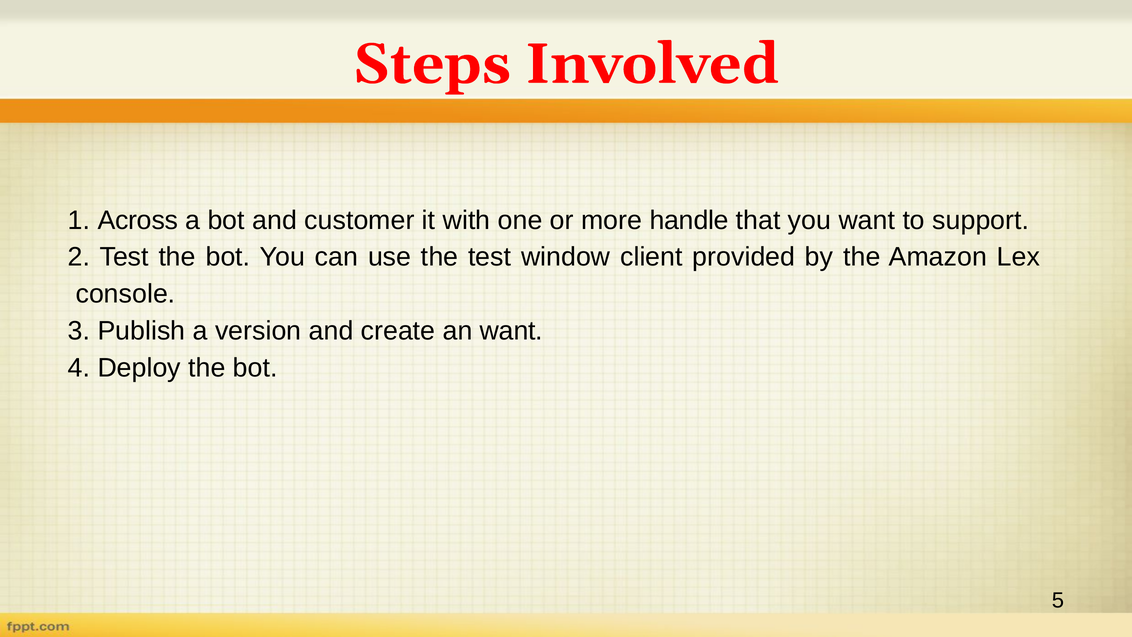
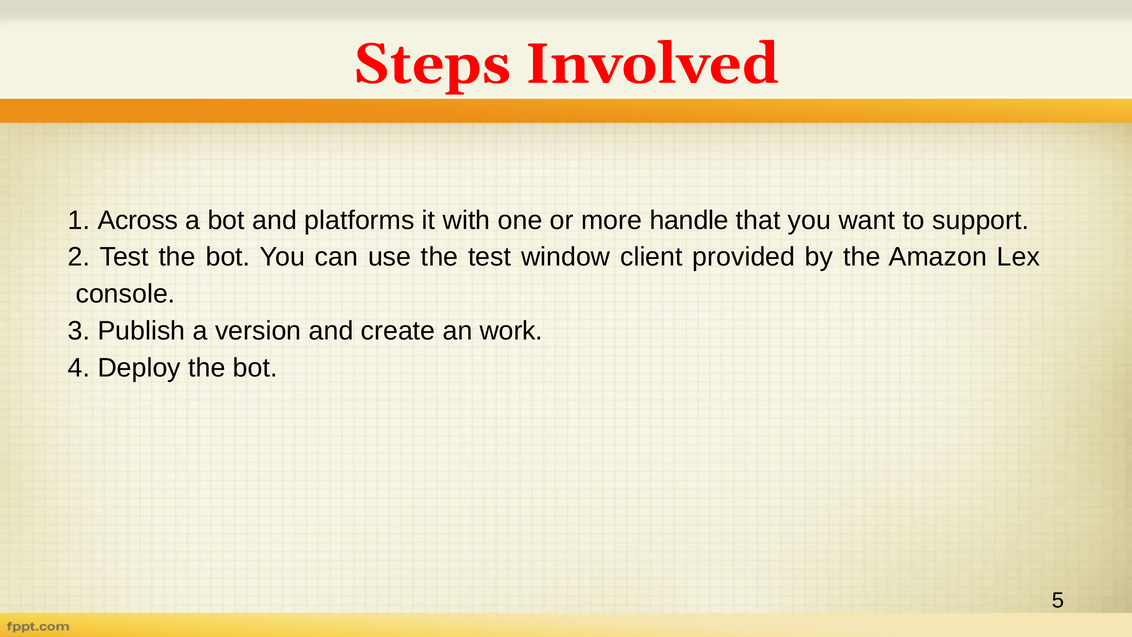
customer: customer -> platforms
an want: want -> work
